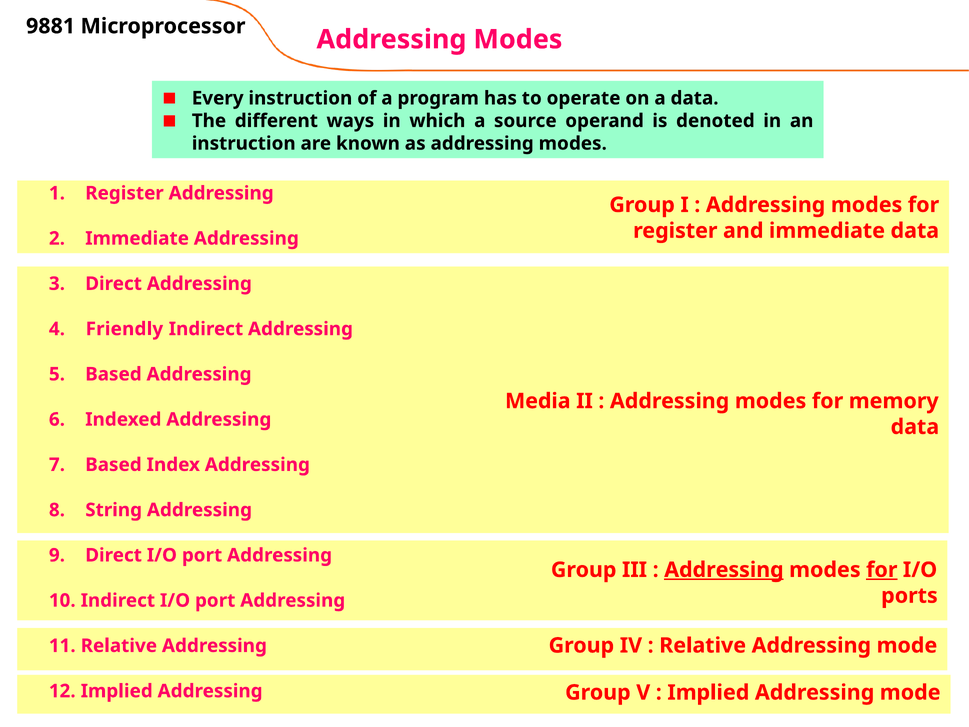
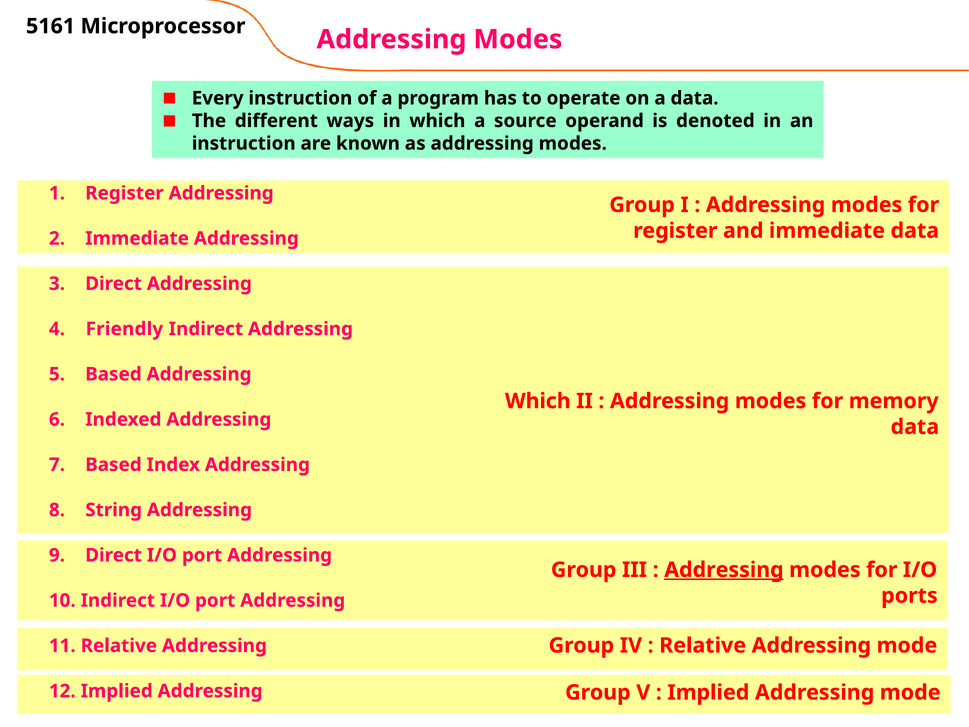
9881: 9881 -> 5161
Media at (538, 401): Media -> Which
for at (882, 570) underline: present -> none
